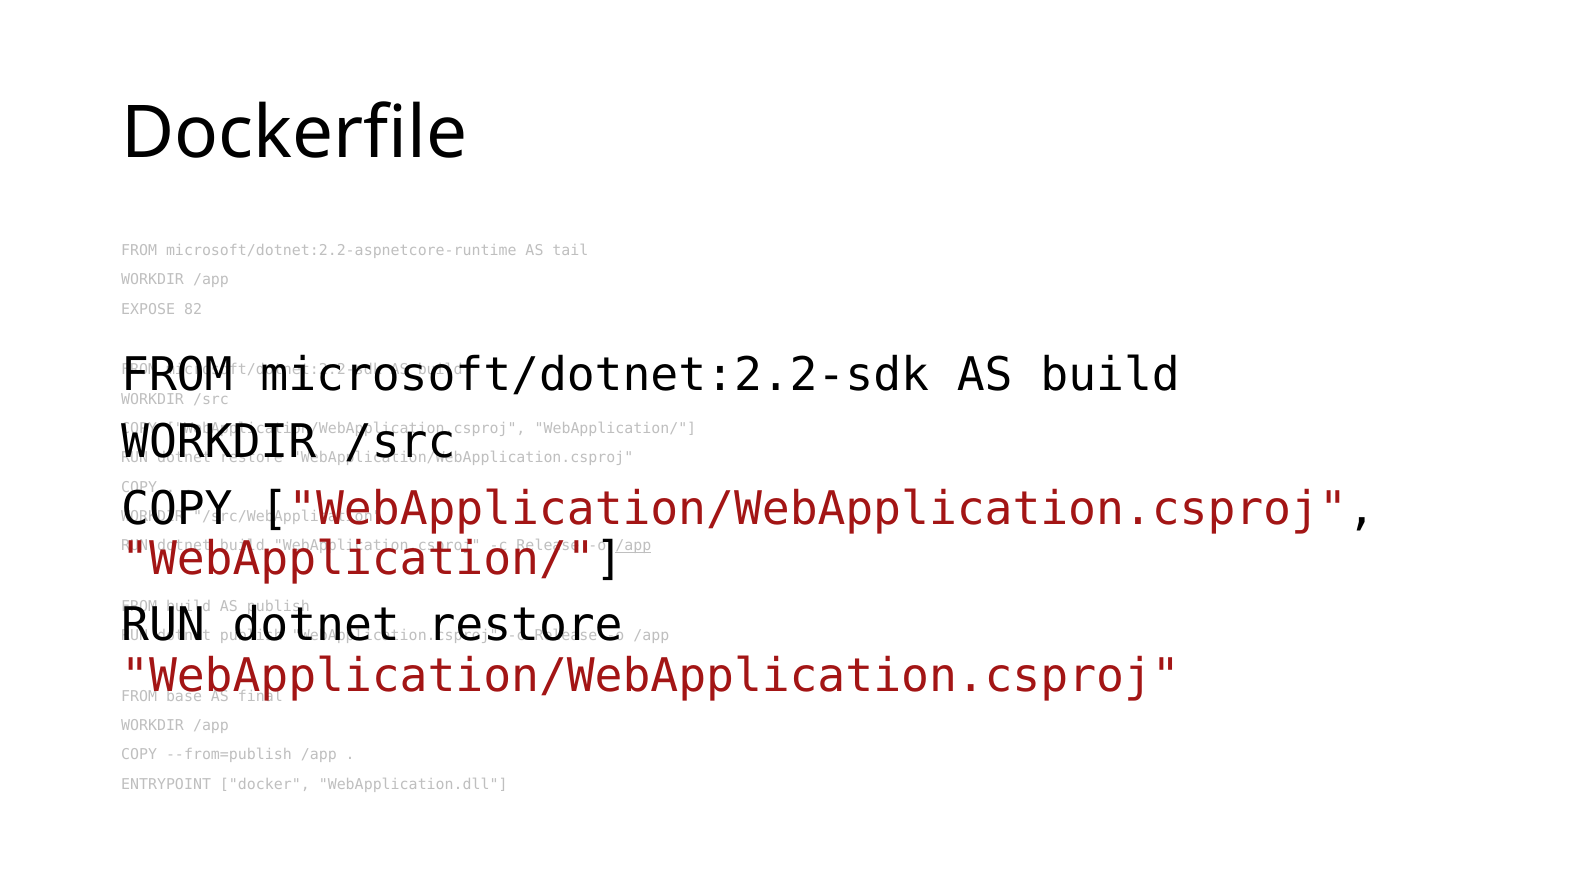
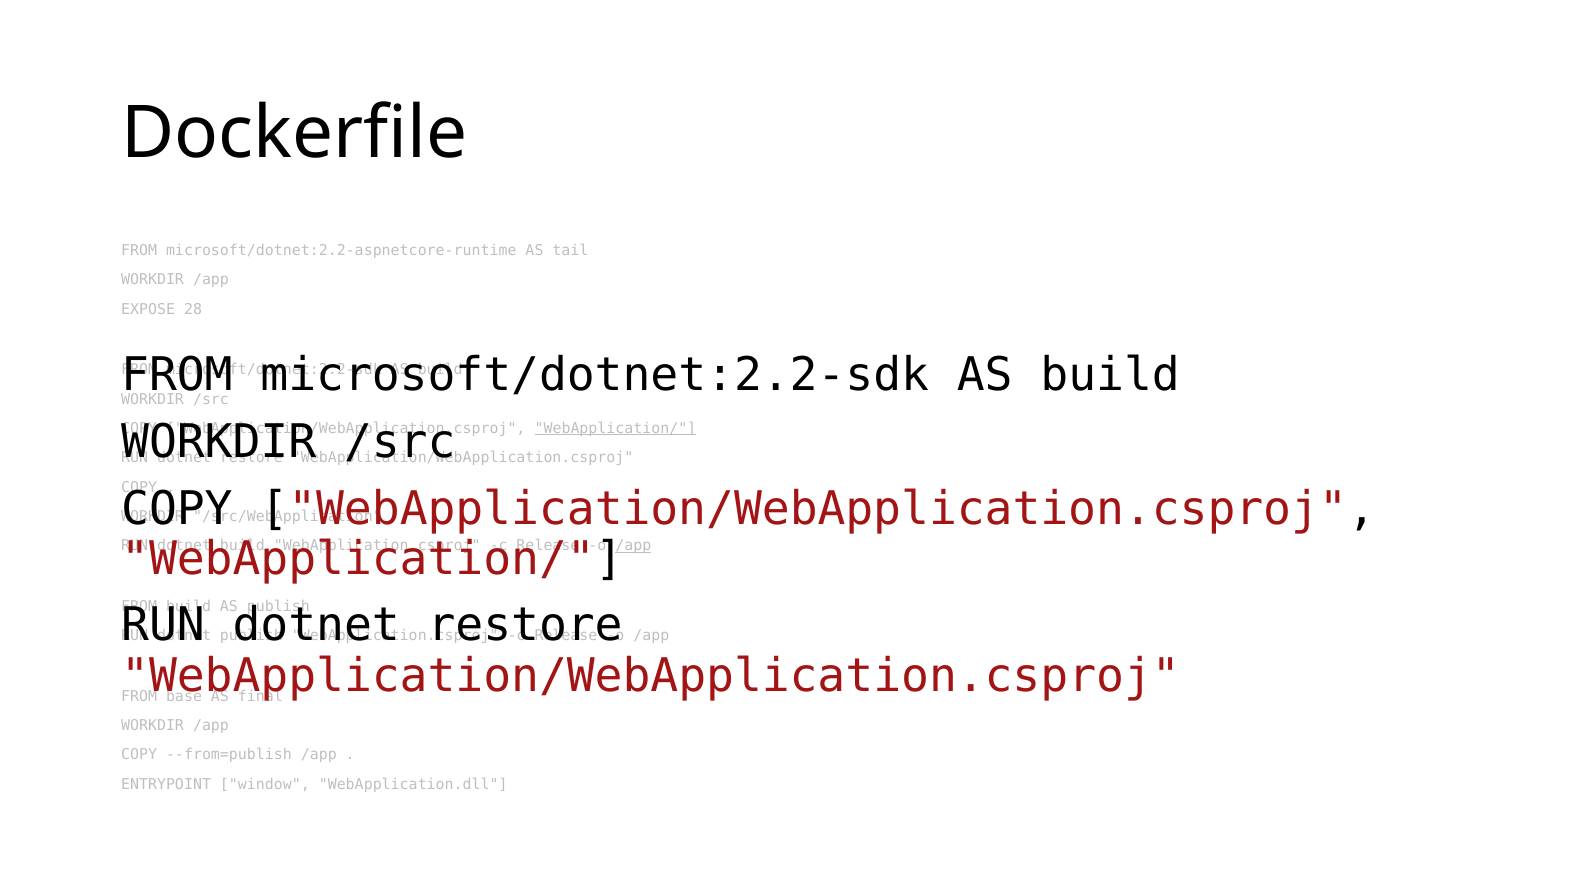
82: 82 -> 28
WebApplication/ at (615, 429) underline: none -> present
docker: docker -> window
